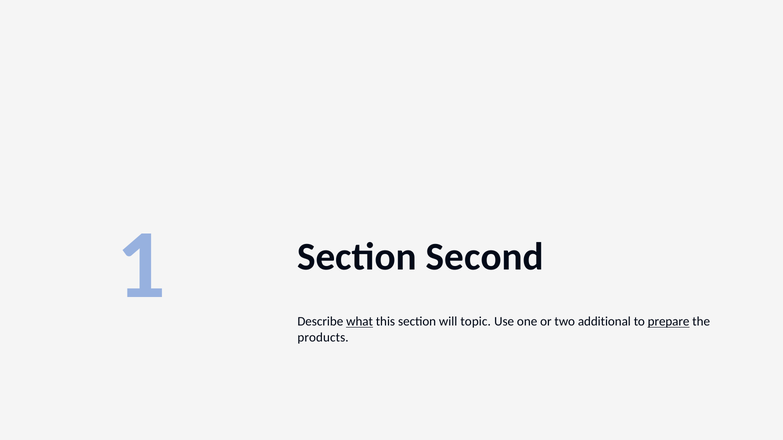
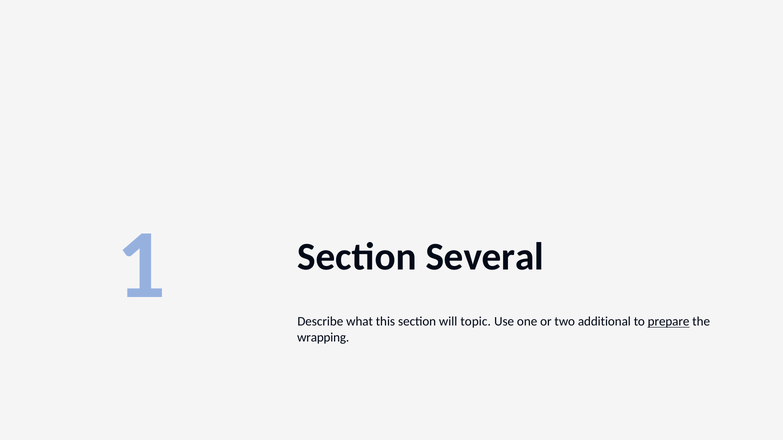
Second: Second -> Several
what underline: present -> none
products: products -> wrapping
